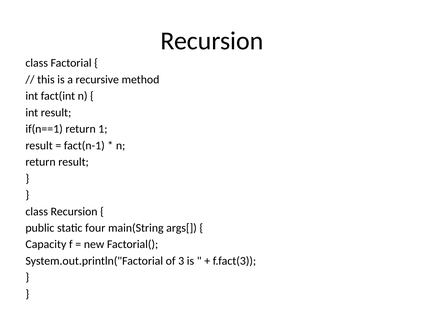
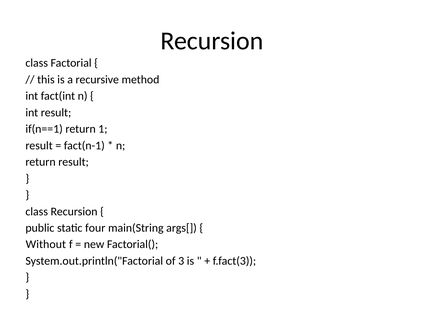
Capacity: Capacity -> Without
